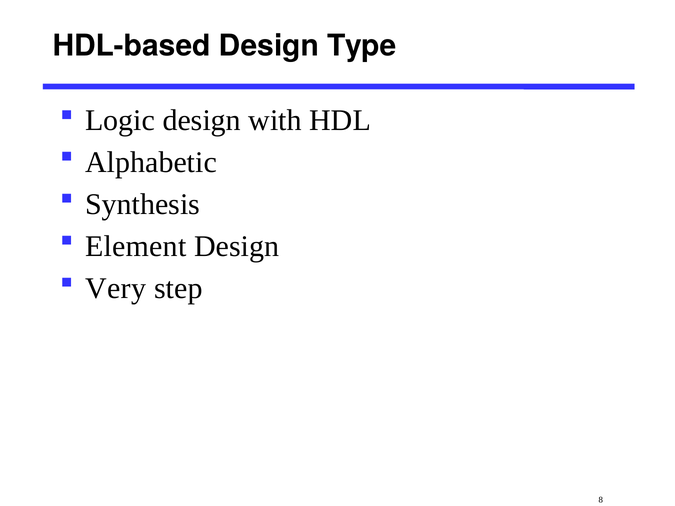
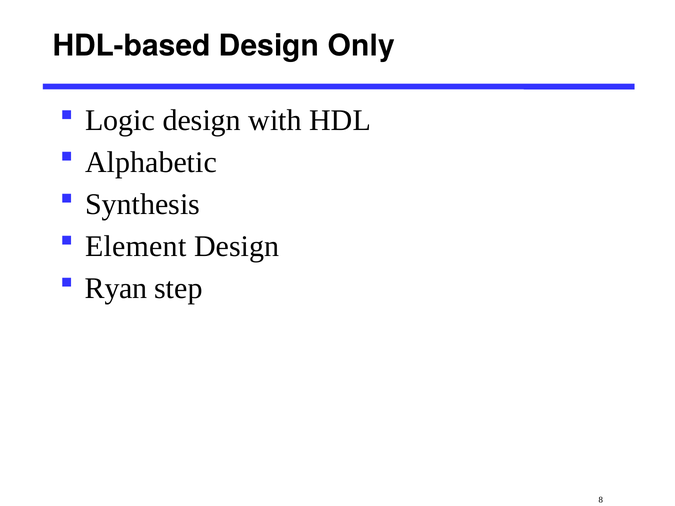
Type: Type -> Only
Very: Very -> Ryan
